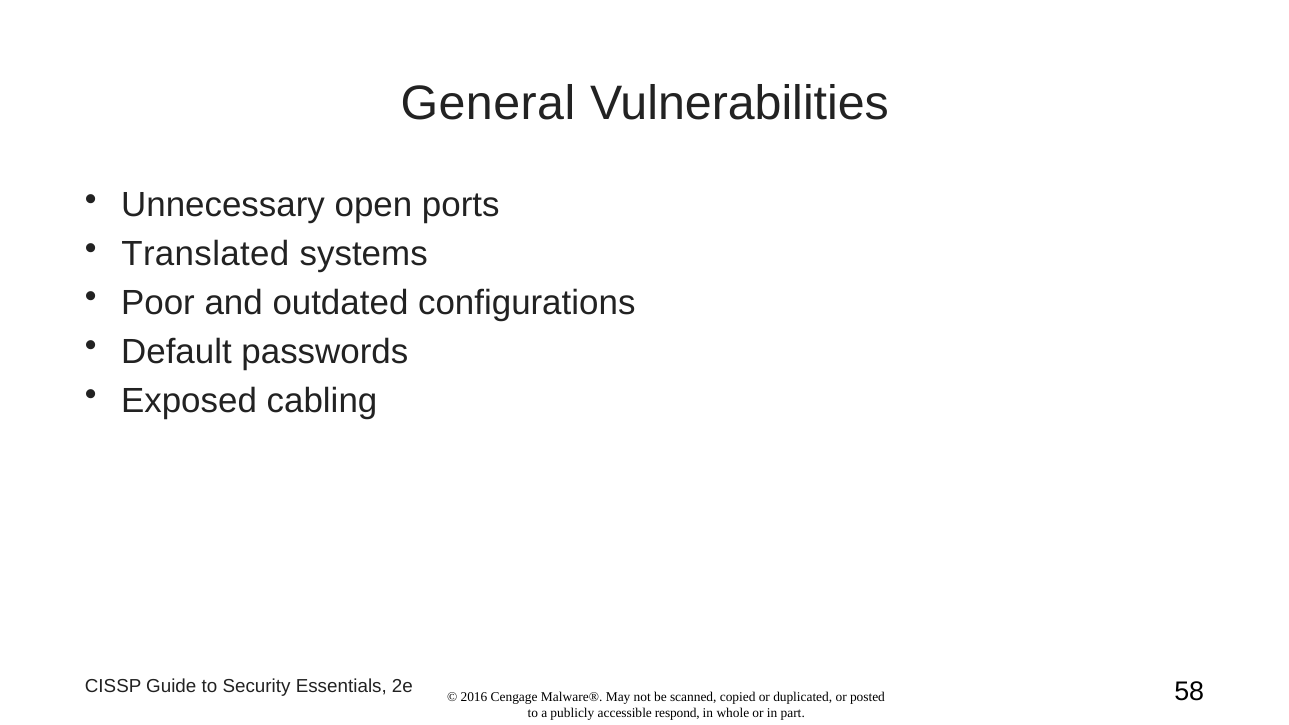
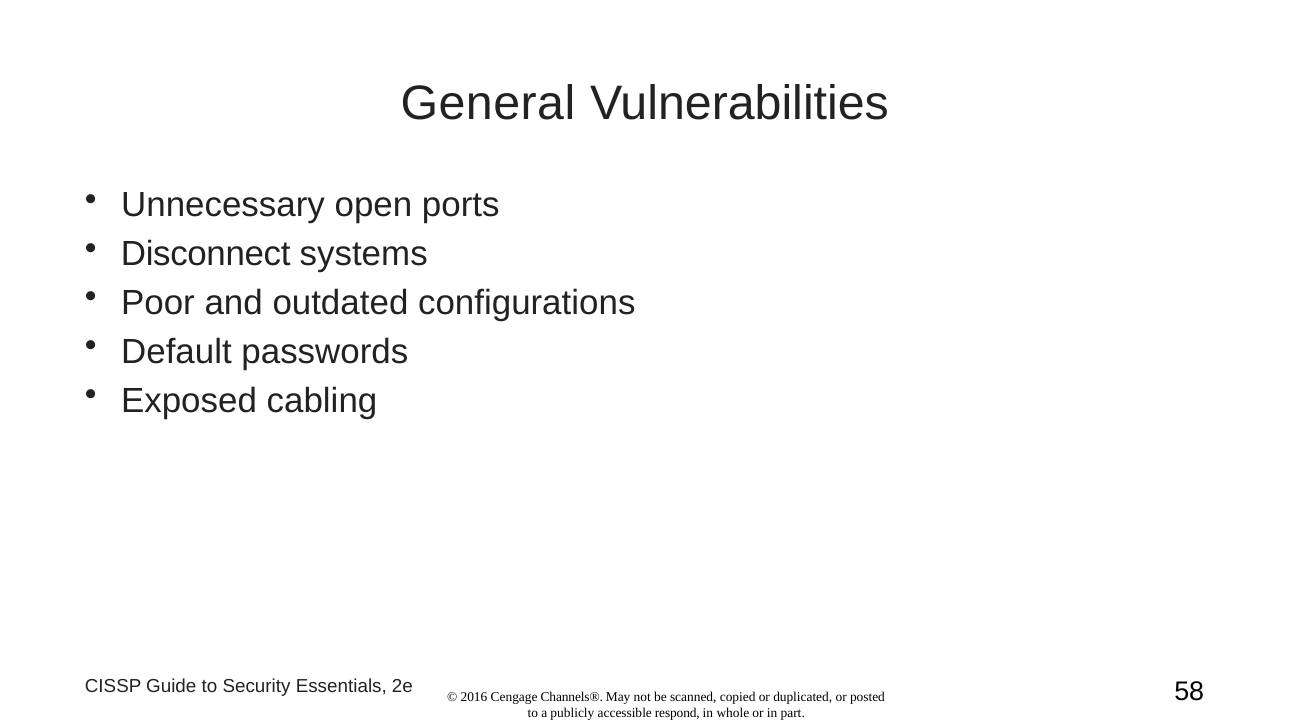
Translated: Translated -> Disconnect
Malware®: Malware® -> Channels®
